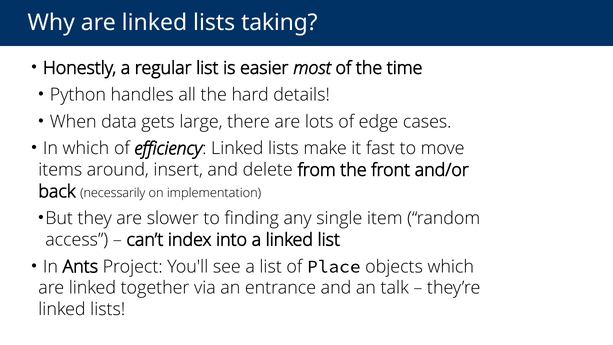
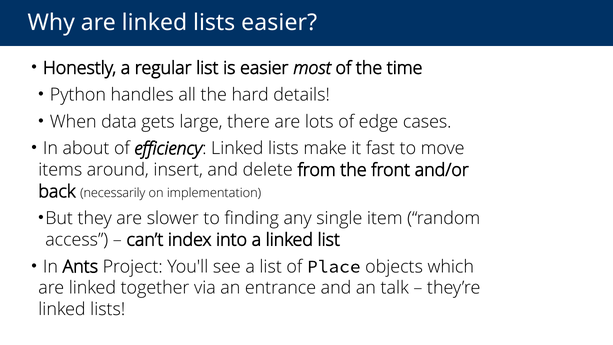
lists taking: taking -> easier
In which: which -> about
